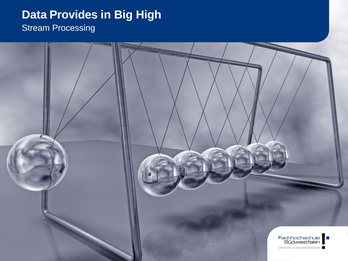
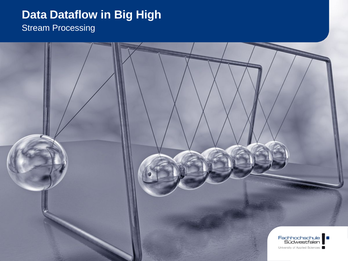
Provides: Provides -> Dataflow
